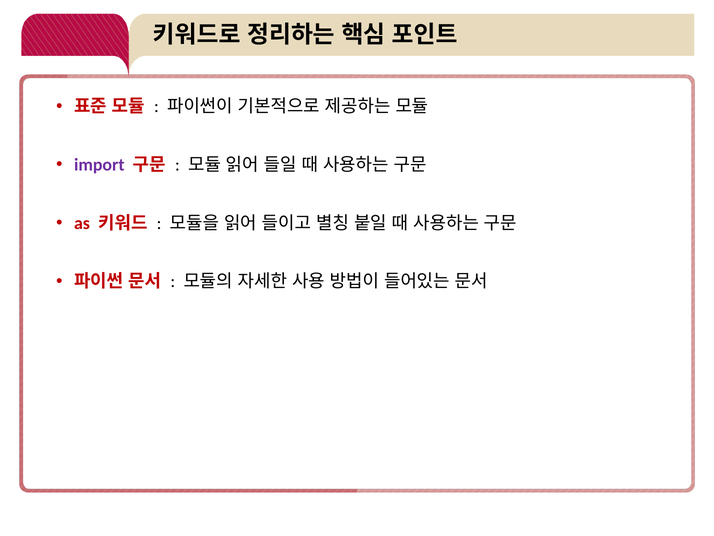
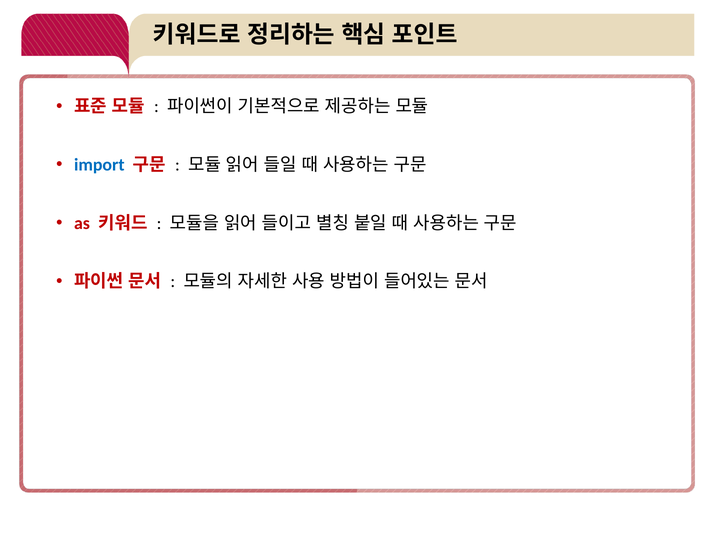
import colour: purple -> blue
